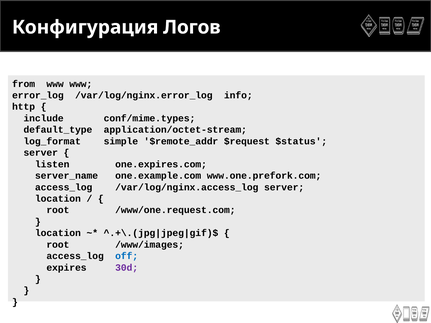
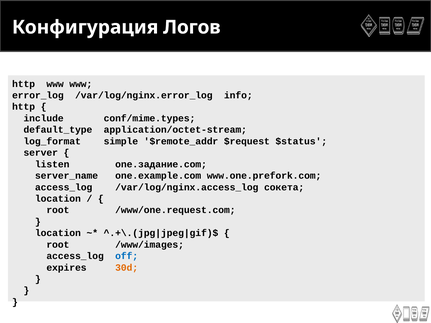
from at (24, 84): from -> http
one.expires.com: one.expires.com -> one.задание.com
/var/log/nginx.access_log server: server -> сокета
30d colour: purple -> orange
